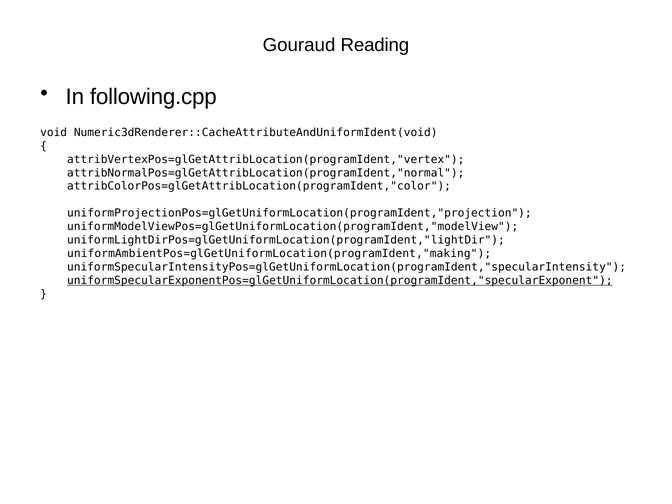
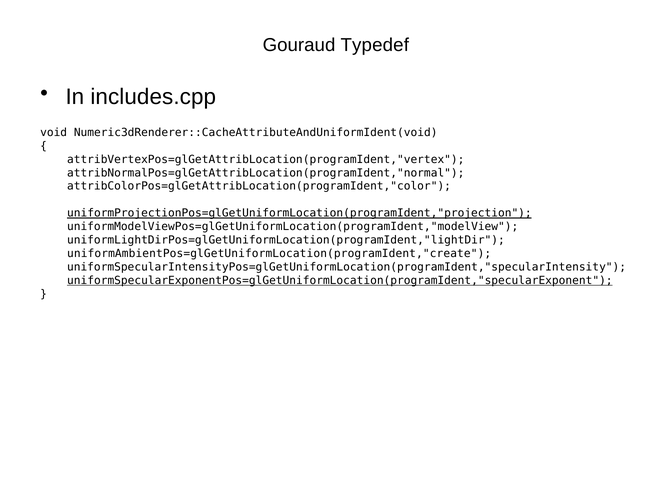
Reading: Reading -> Typedef
following.cpp: following.cpp -> includes.cpp
uniformProjectionPos=glGetUniformLocation(programIdent,"projection underline: none -> present
uniformAmbientPos=glGetUniformLocation(programIdent,"making: uniformAmbientPos=glGetUniformLocation(programIdent,"making -> uniformAmbientPos=glGetUniformLocation(programIdent,"create
